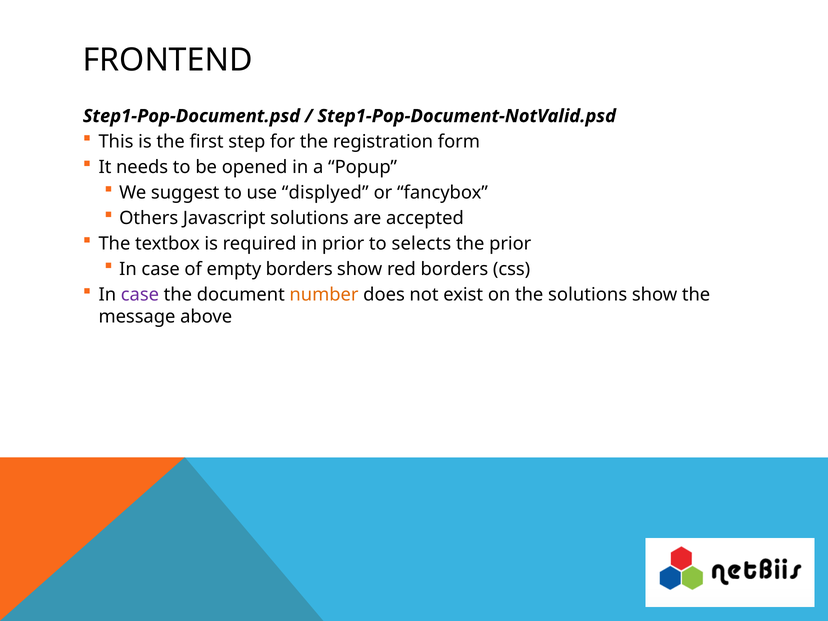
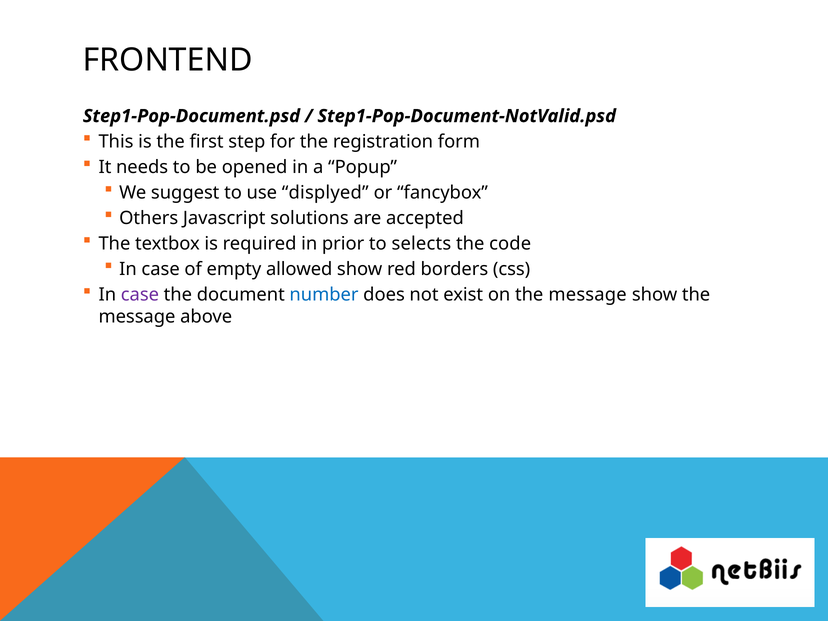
the prior: prior -> code
empty borders: borders -> allowed
number colour: orange -> blue
on the solutions: solutions -> message
